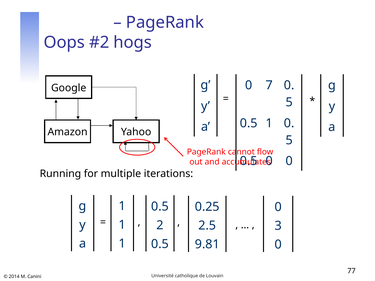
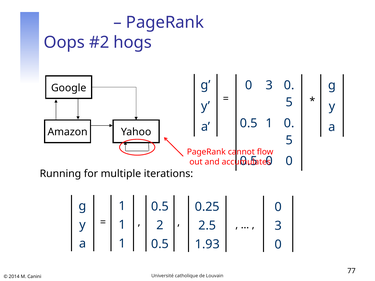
7 at (269, 85): 7 -> 3
9.81: 9.81 -> 1.93
